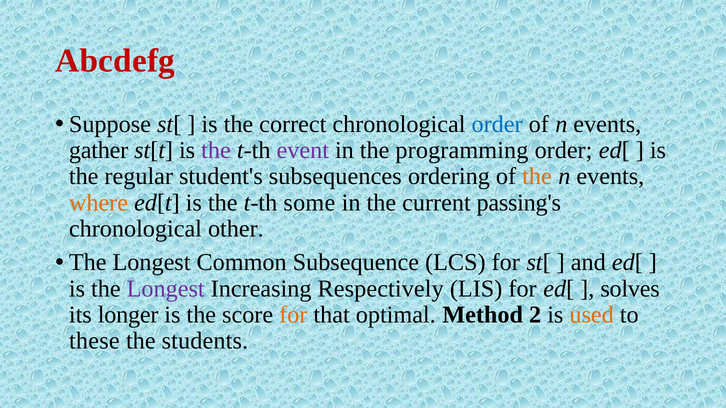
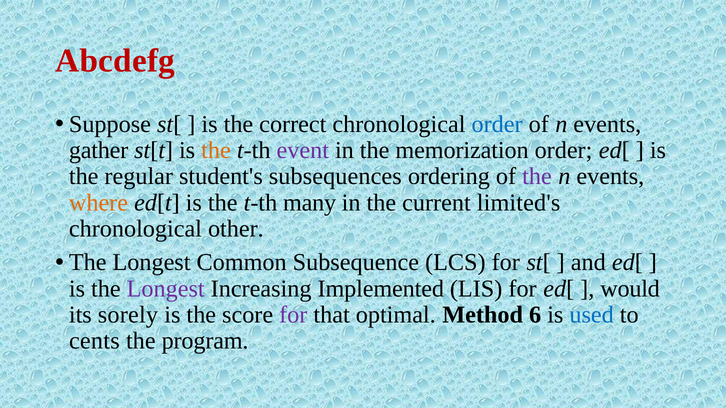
the at (216, 151) colour: purple -> orange
programming: programming -> memorization
the at (537, 177) colour: orange -> purple
some: some -> many
passing's: passing's -> limited's
Respectively: Respectively -> Implemented
solves: solves -> would
longer: longer -> sorely
for at (293, 315) colour: orange -> purple
2: 2 -> 6
used colour: orange -> blue
these: these -> cents
students: students -> program
